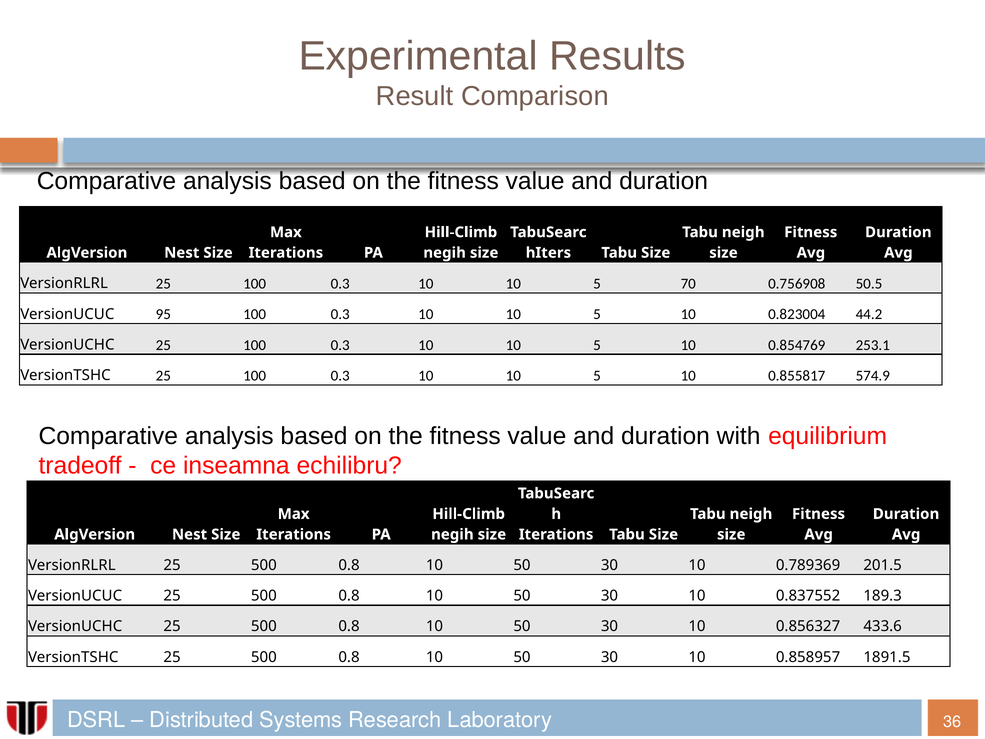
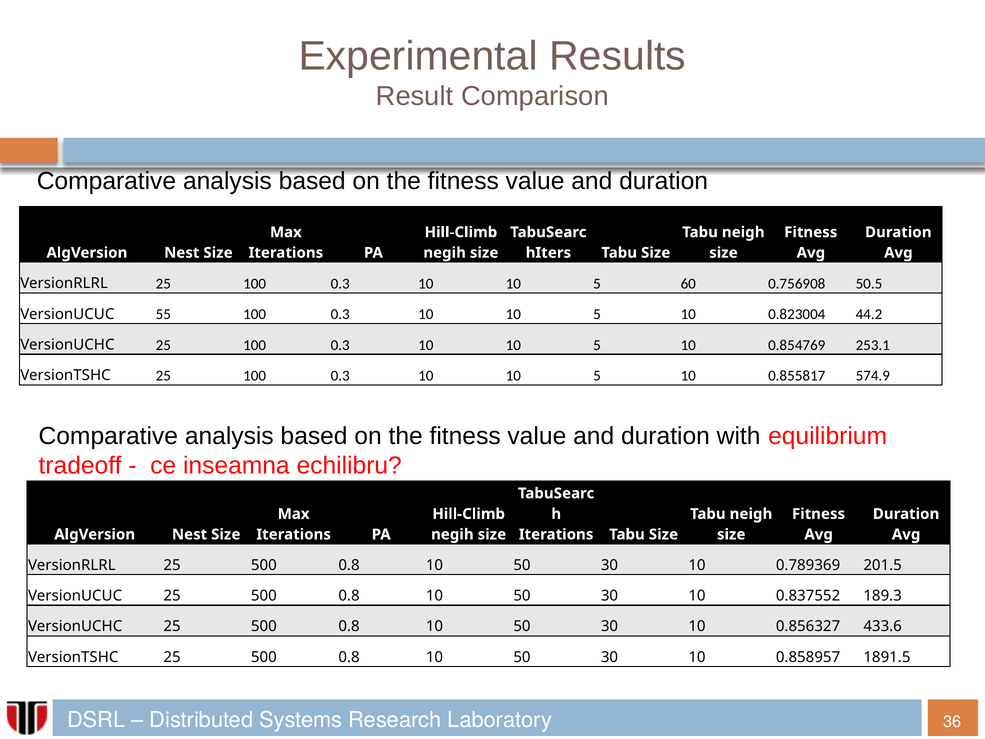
70: 70 -> 60
95: 95 -> 55
